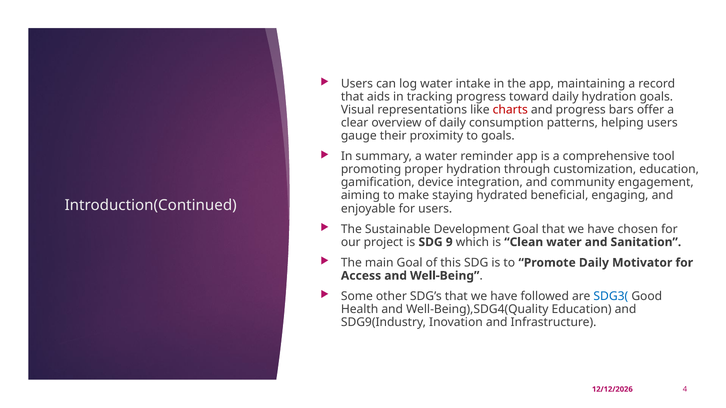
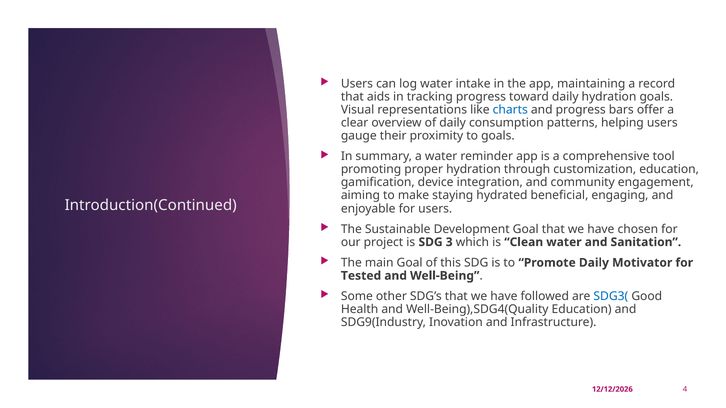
charts colour: red -> blue
9: 9 -> 3
Access: Access -> Tested
